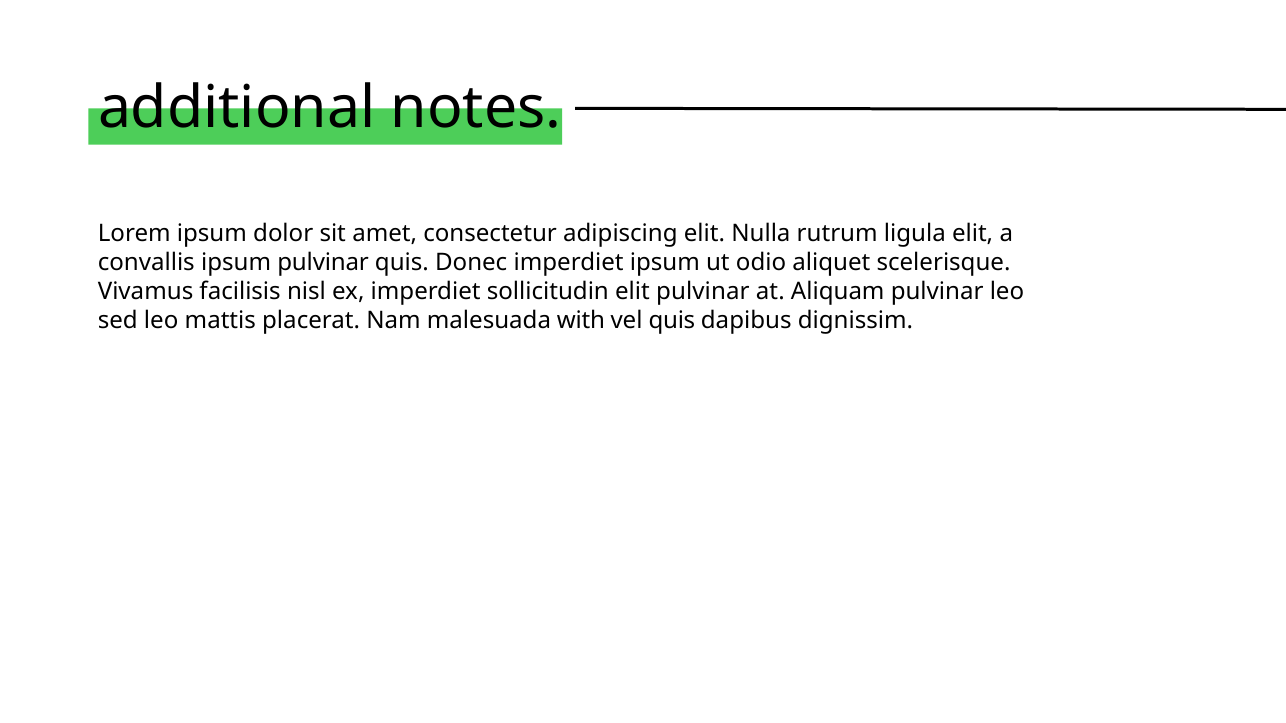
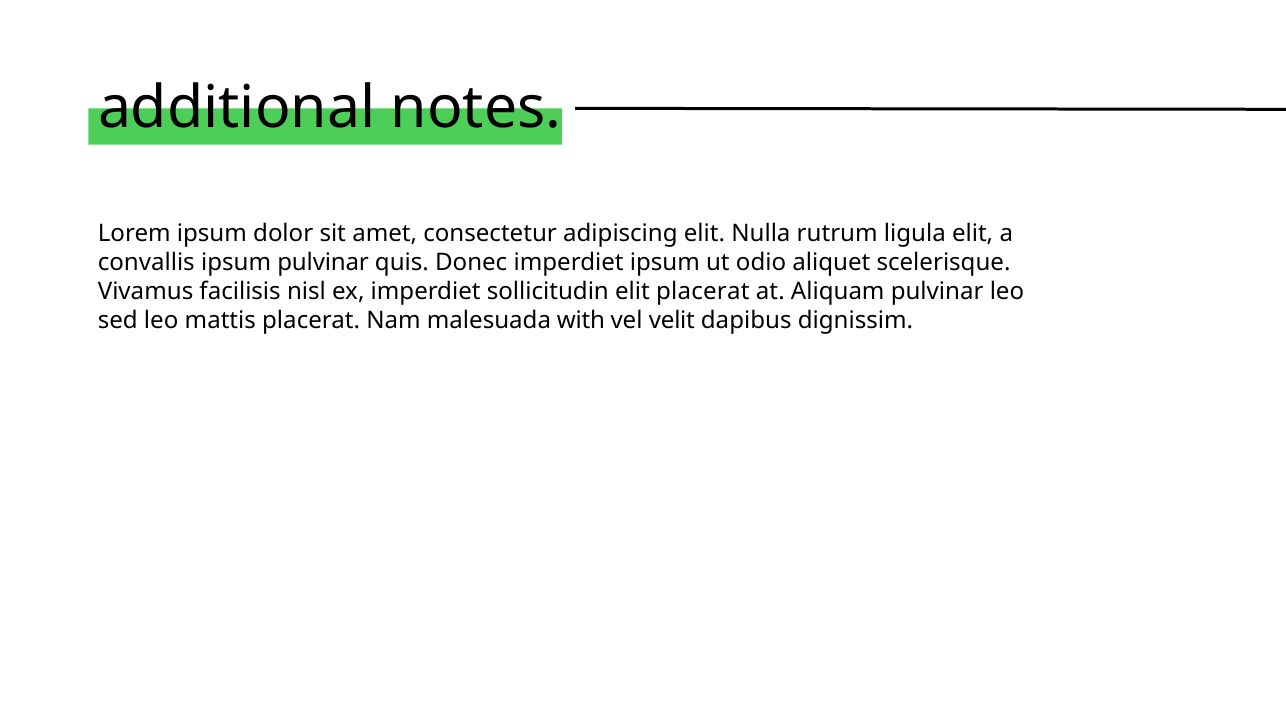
elit pulvinar: pulvinar -> placerat
vel quis: quis -> velit
